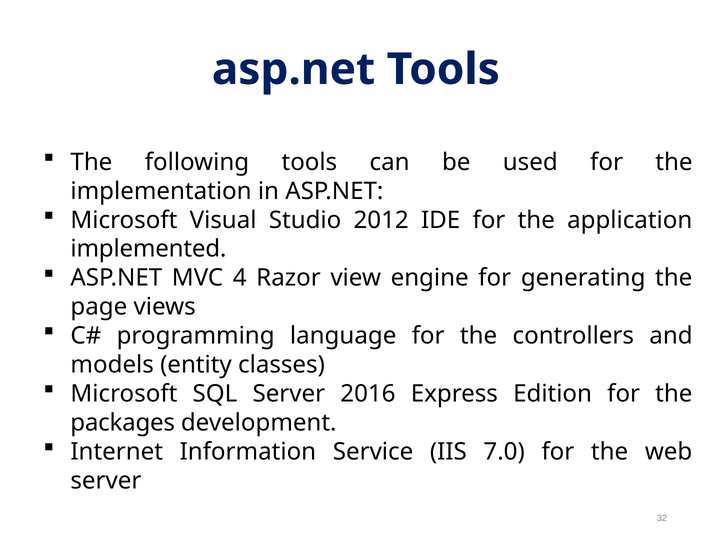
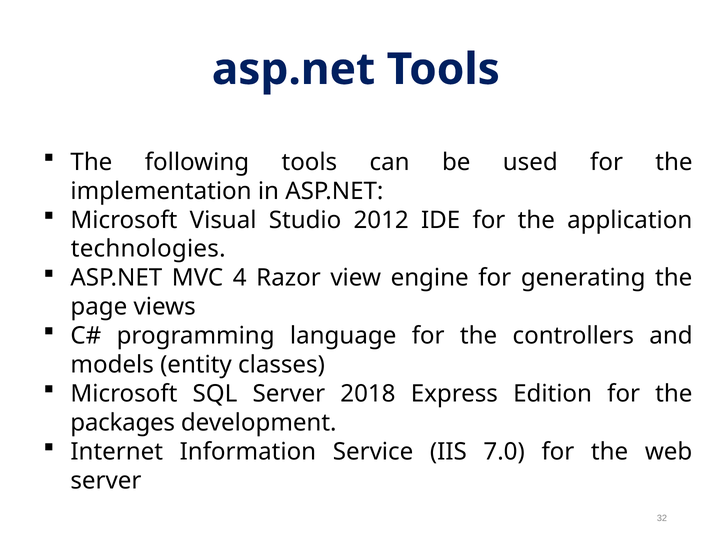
implemented: implemented -> technologies
2016: 2016 -> 2018
